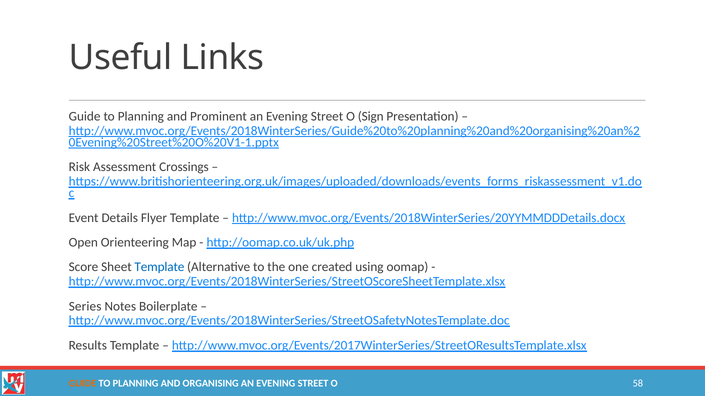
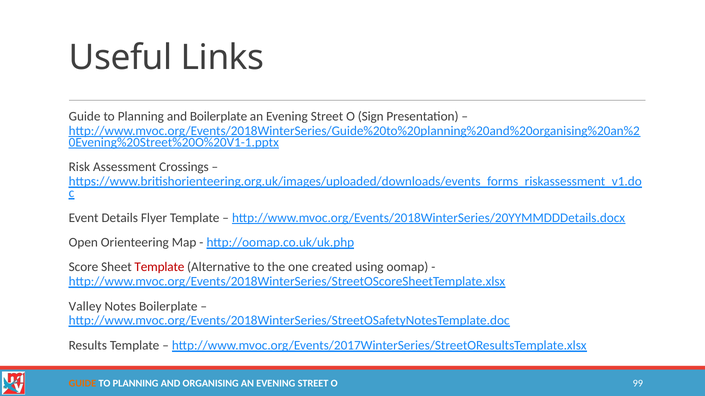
and Prominent: Prominent -> Boilerplate
Template at (159, 267) colour: blue -> red
Series: Series -> Valley
58: 58 -> 99
